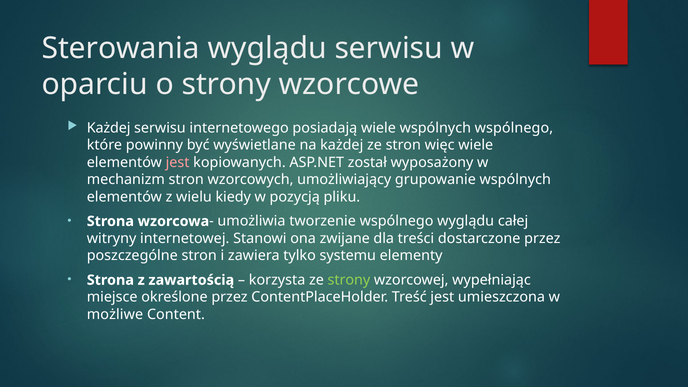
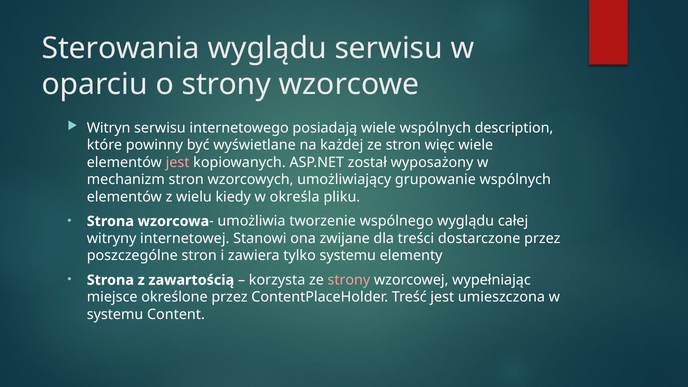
Każdej at (109, 128): Każdej -> Witryn
wspólnych wspólnego: wspólnego -> description
pozycją: pozycją -> określa
strony at (349, 280) colour: light green -> pink
możliwe at (115, 314): możliwe -> systemu
